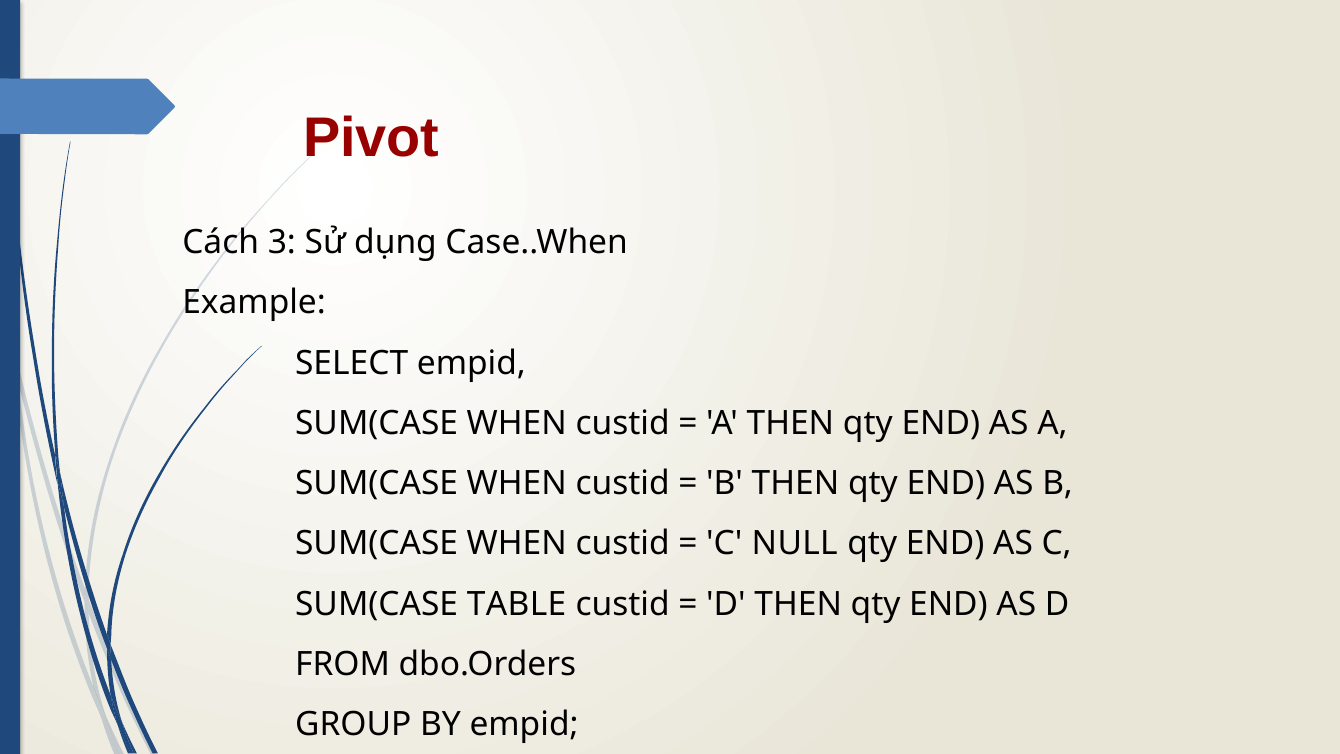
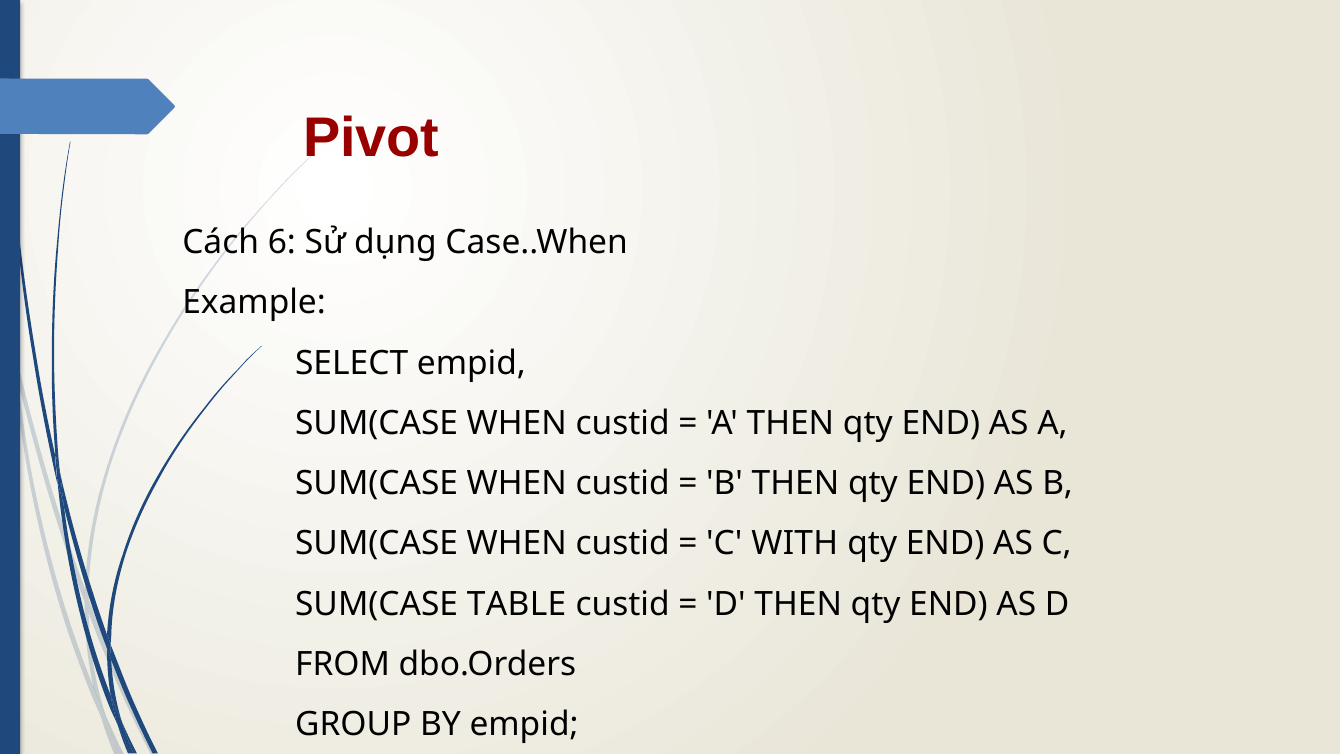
3: 3 -> 6
NULL: NULL -> WITH
